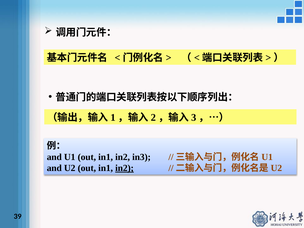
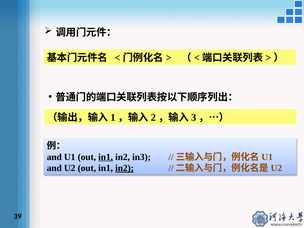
in1 at (106, 157) underline: none -> present
